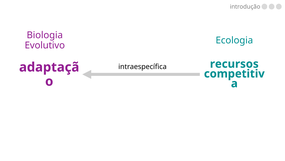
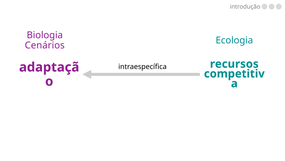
Evolutivo: Evolutivo -> Cenários
